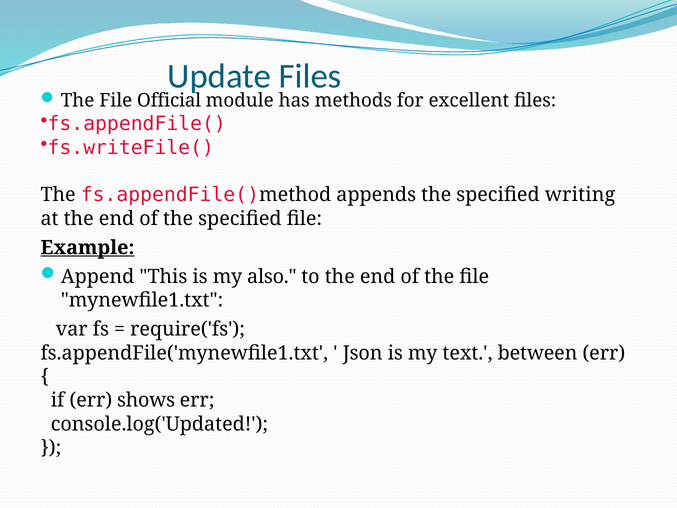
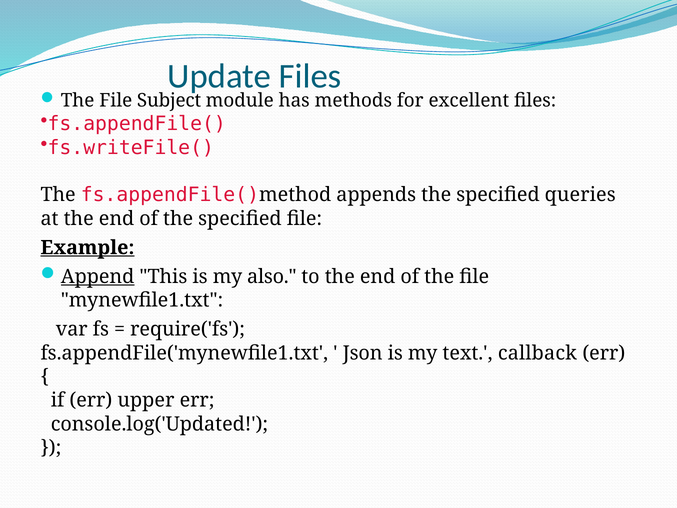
Official: Official -> Subject
writing: writing -> queries
Append underline: none -> present
between: between -> callback
shows: shows -> upper
